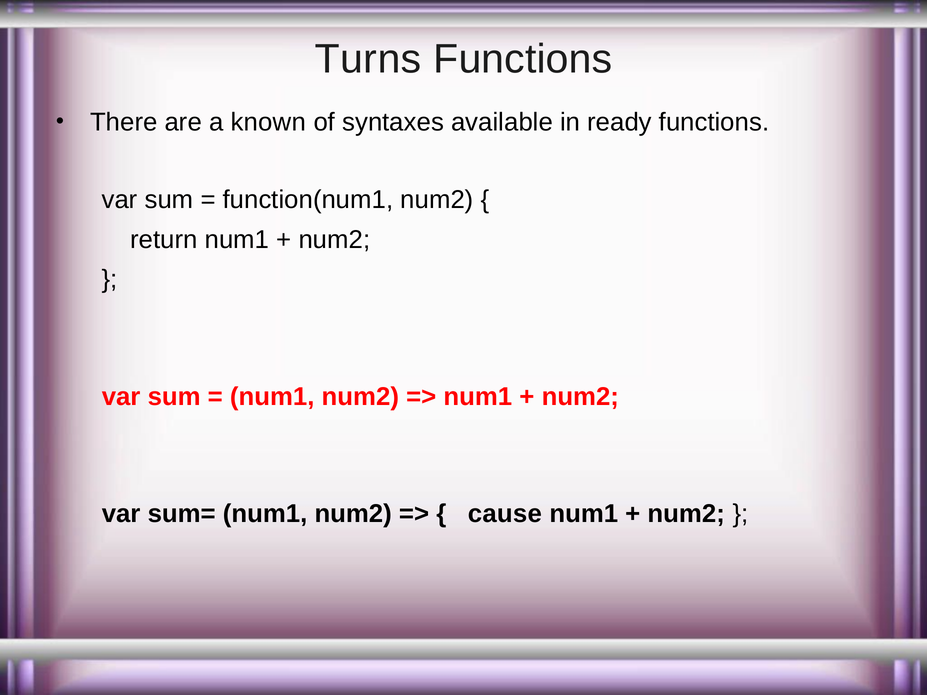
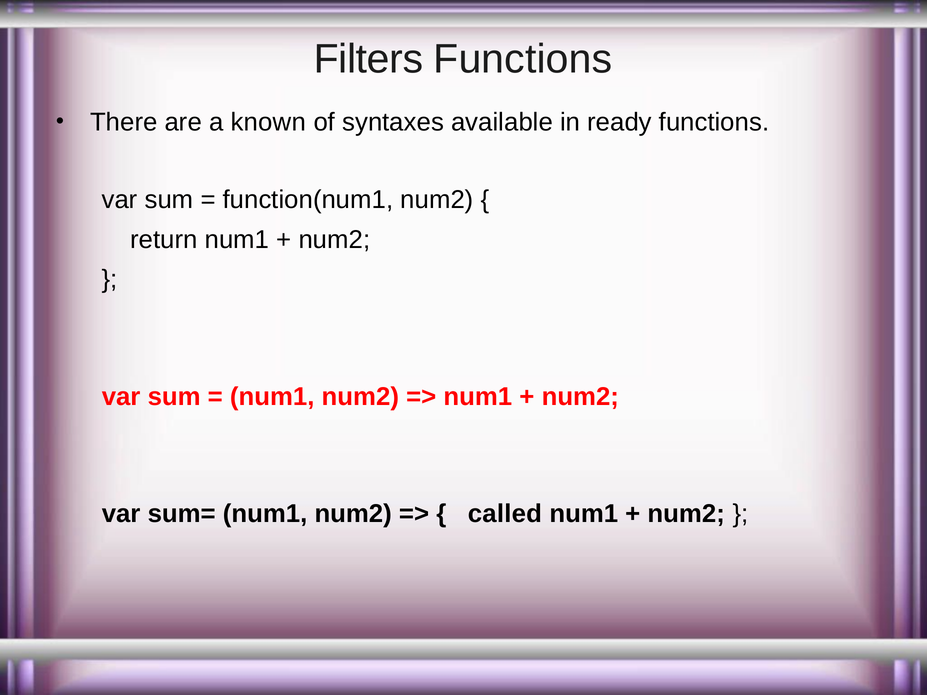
Turns: Turns -> Filters
cause: cause -> called
